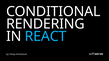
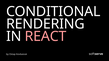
REACT colour: light blue -> pink
